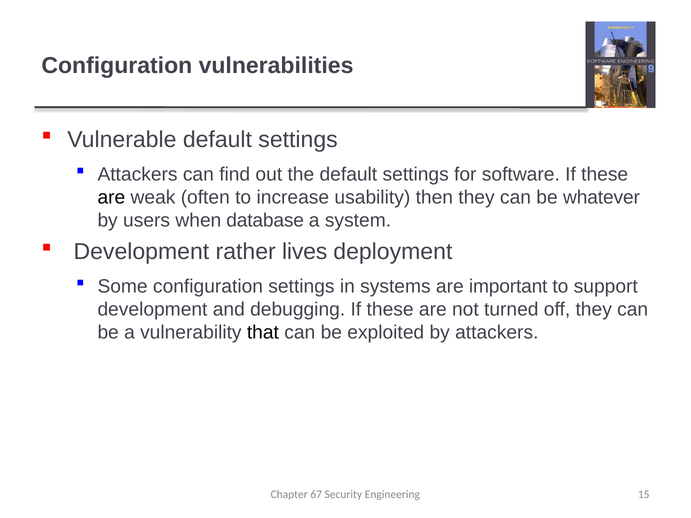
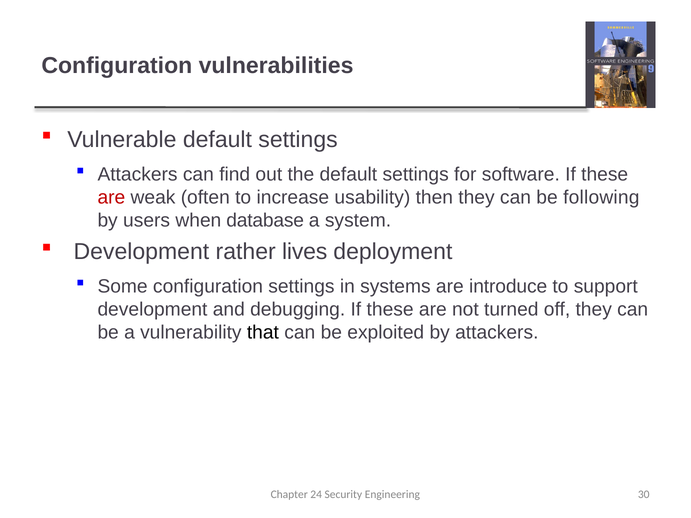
are at (111, 197) colour: black -> red
whatever: whatever -> following
important: important -> introduce
67: 67 -> 24
15: 15 -> 30
